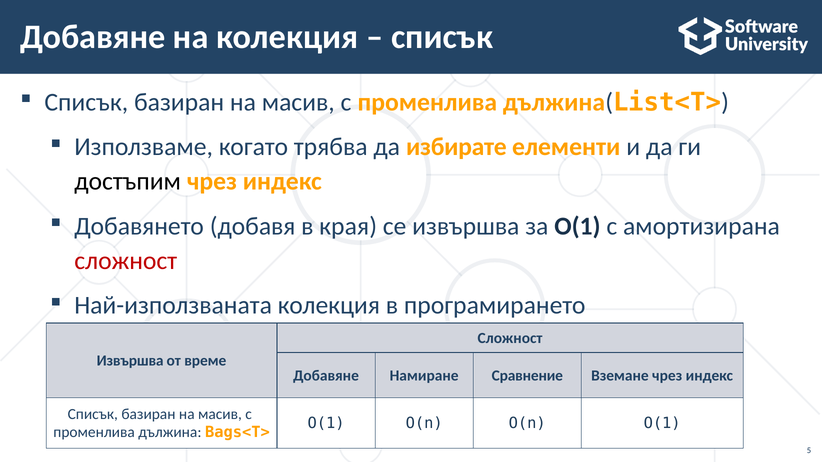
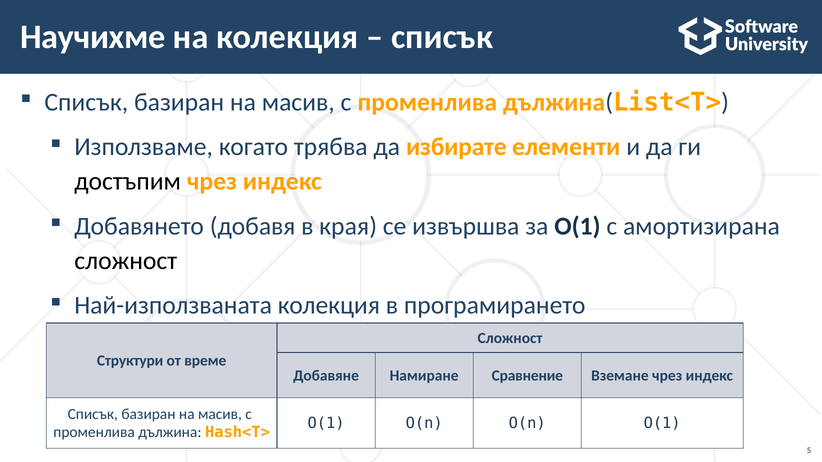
Добавяне at (93, 37): Добавяне -> Научихме
сложност at (126, 261) colour: red -> black
Извършва at (130, 361): Извършва -> Структури
Bags<T>: Bags<T> -> Hash<T>
